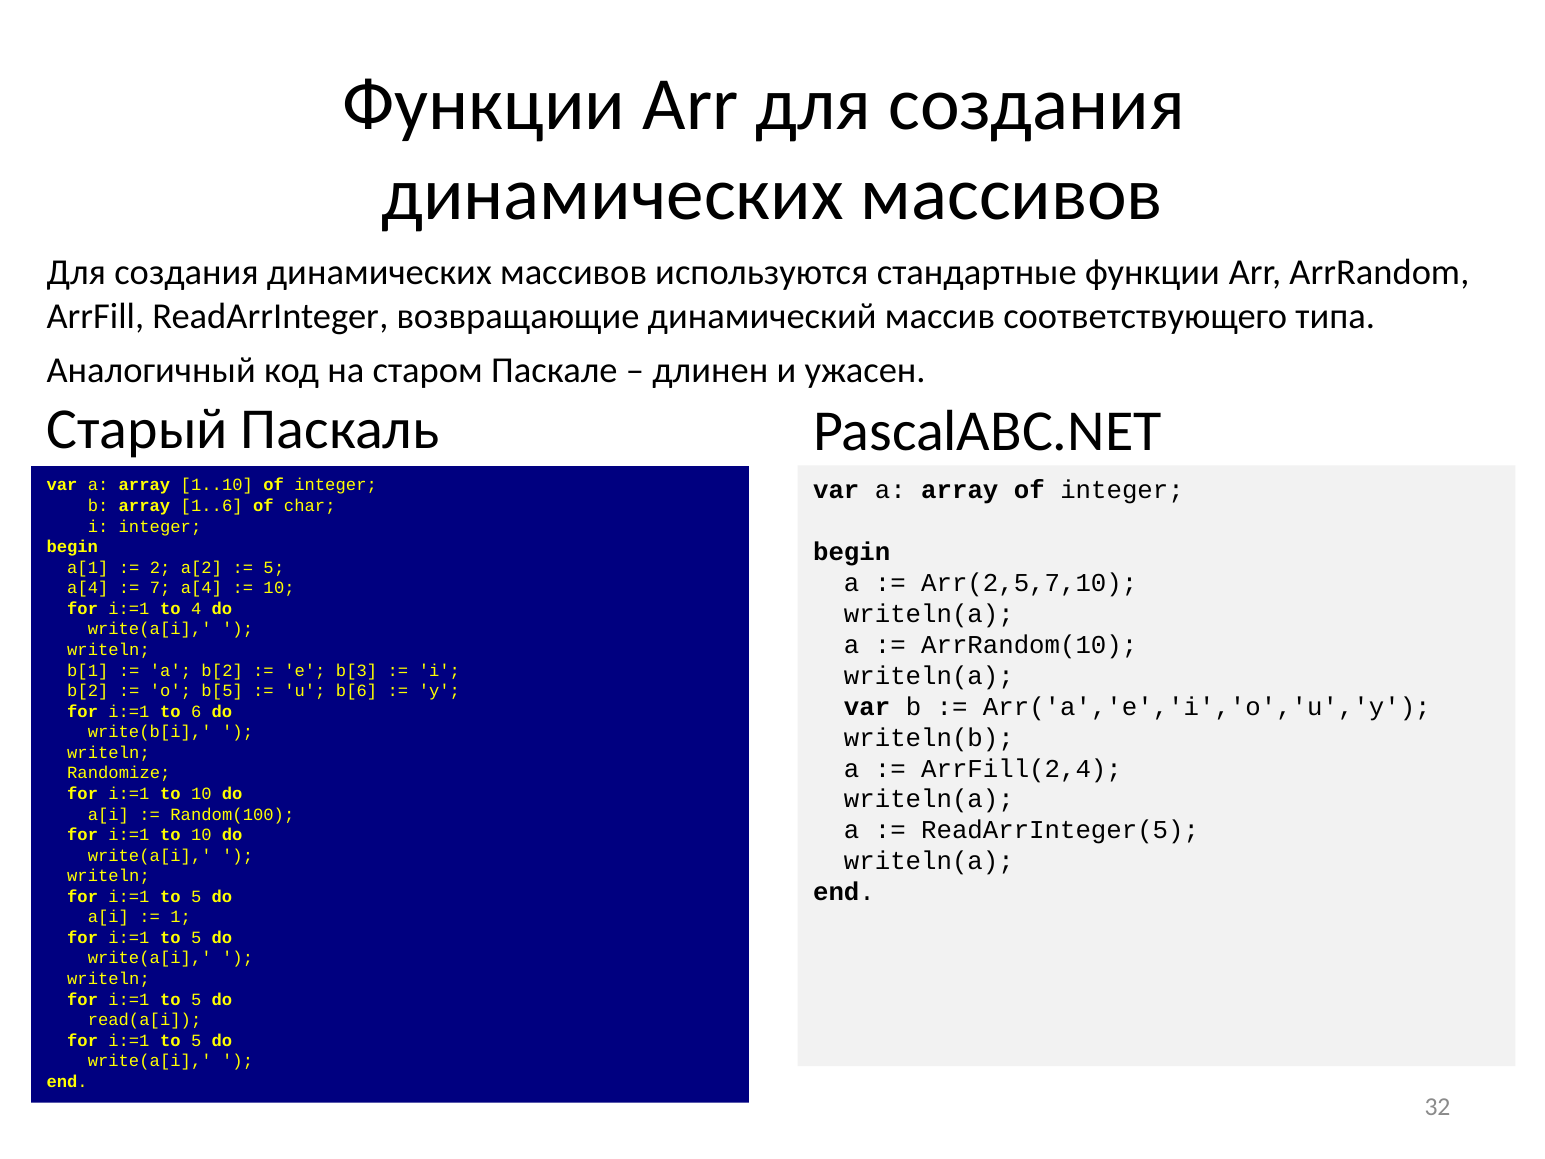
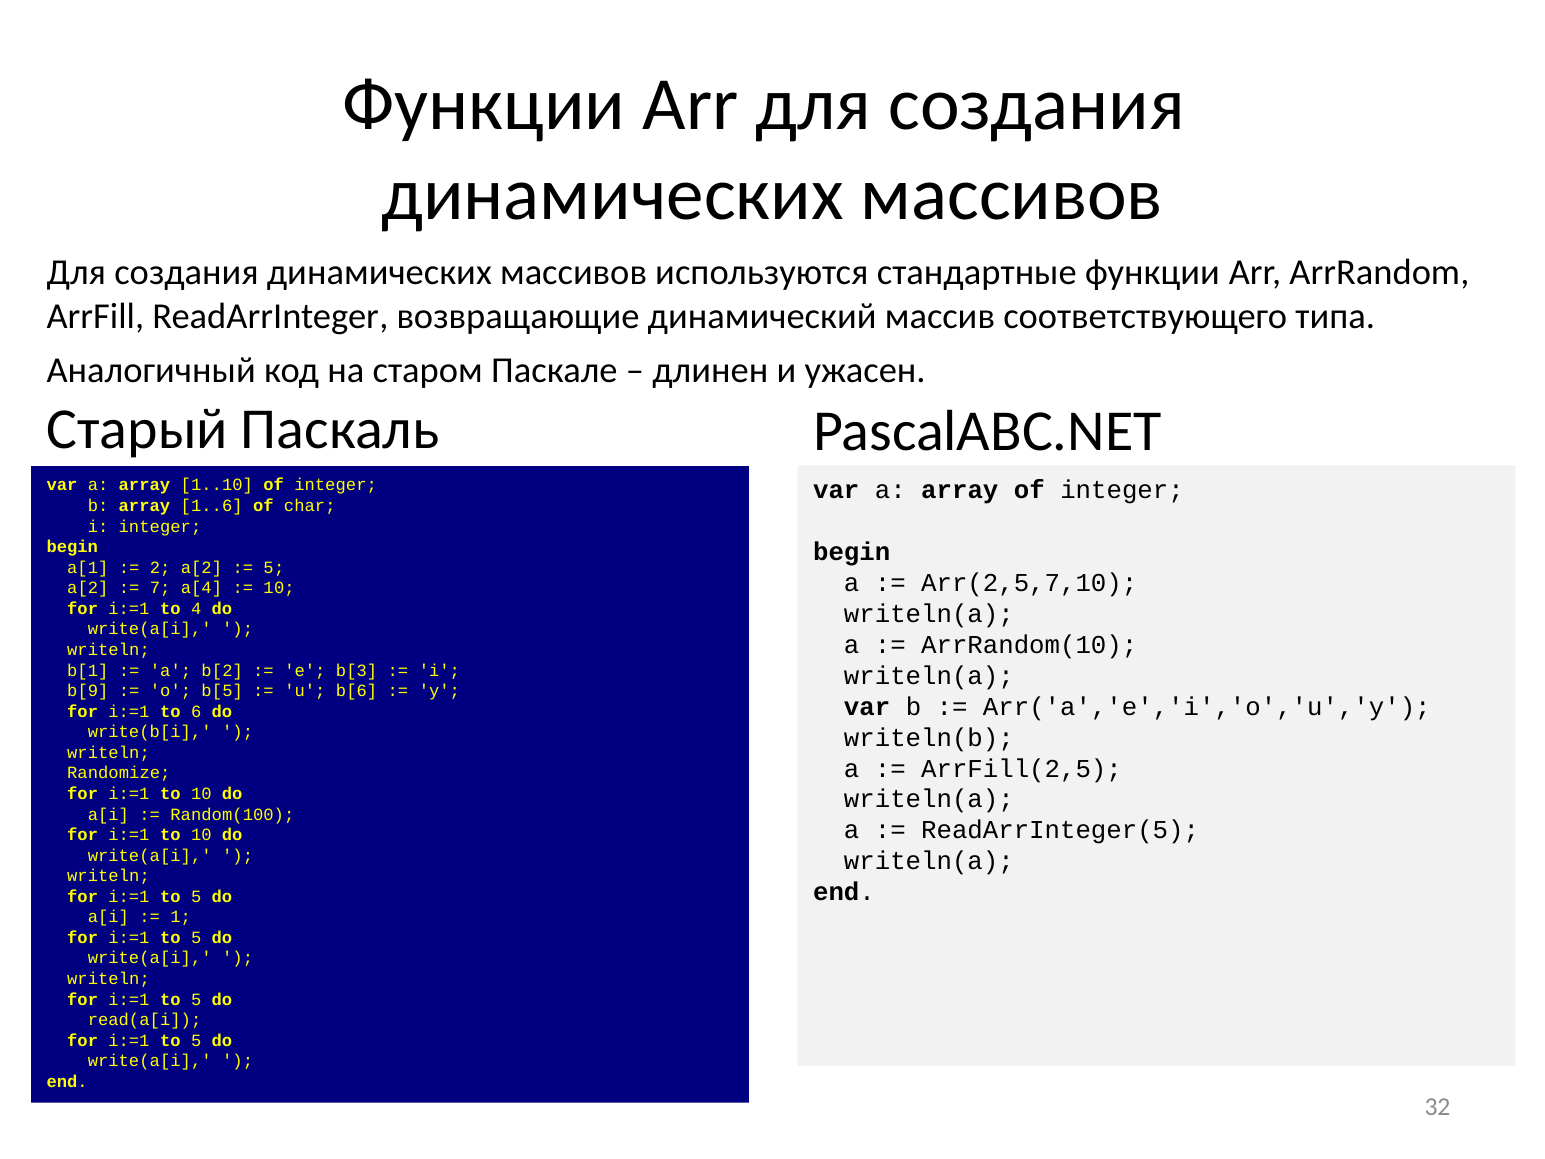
a[4 at (88, 588): a[4 -> a[2
b[2 at (88, 691): b[2 -> b[9
ArrFill(2,4: ArrFill(2,4 -> ArrFill(2,5
